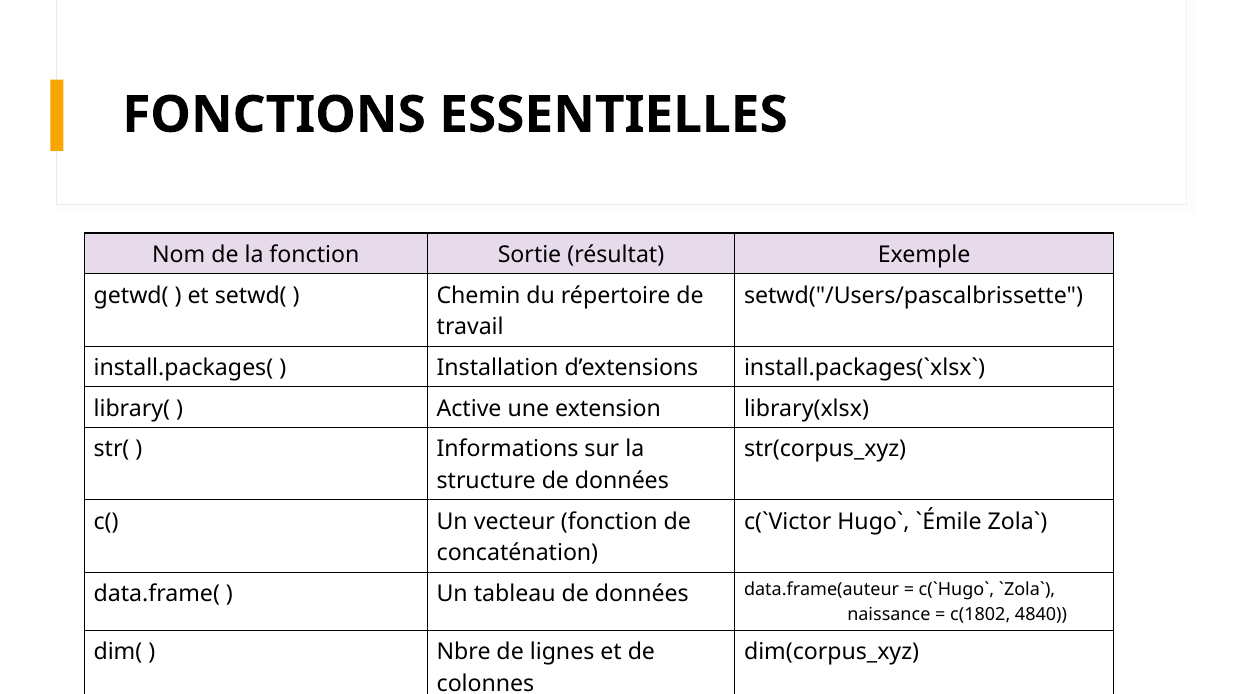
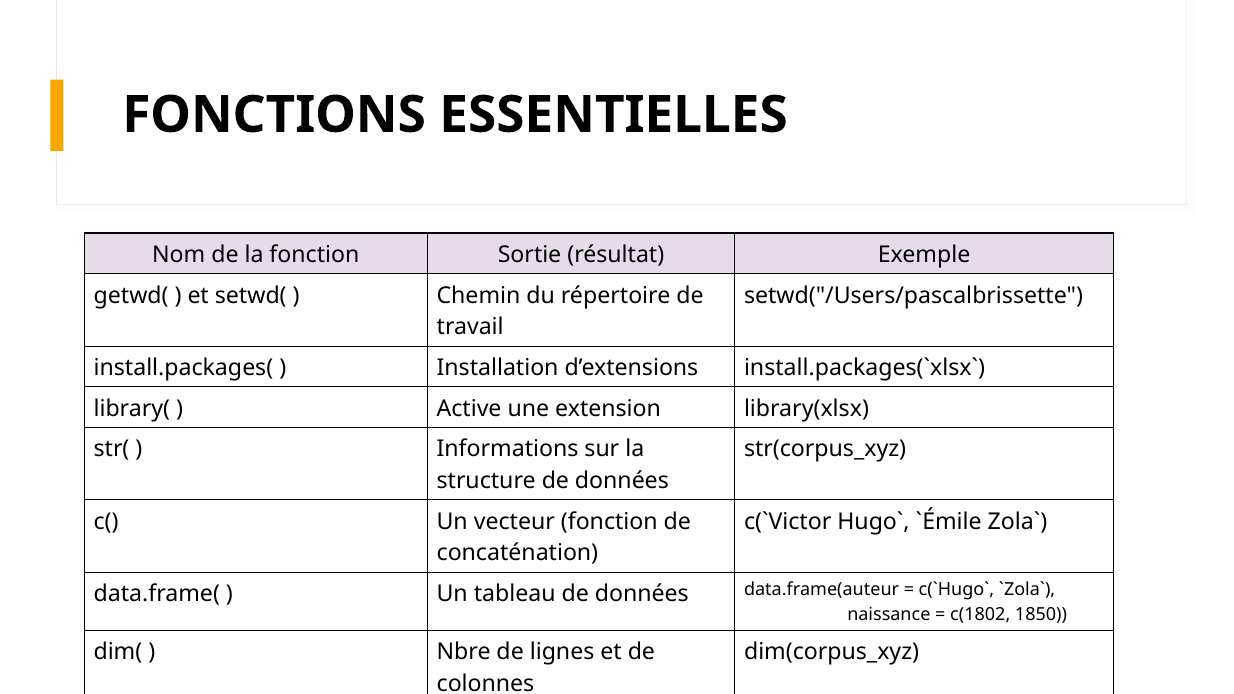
4840: 4840 -> 1850
